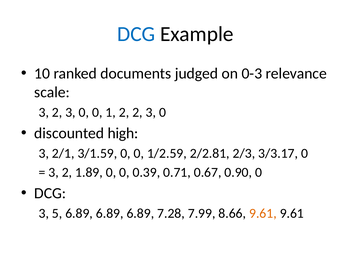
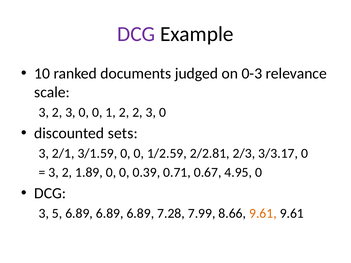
DCG at (136, 34) colour: blue -> purple
high: high -> sets
0.90: 0.90 -> 4.95
